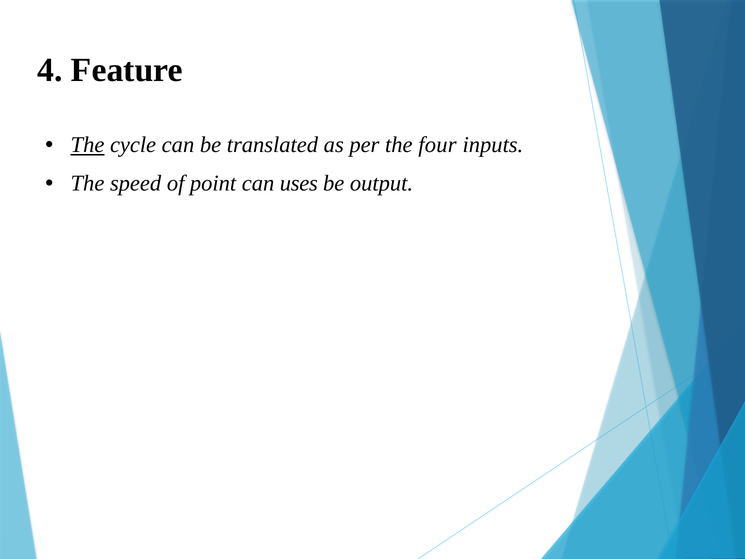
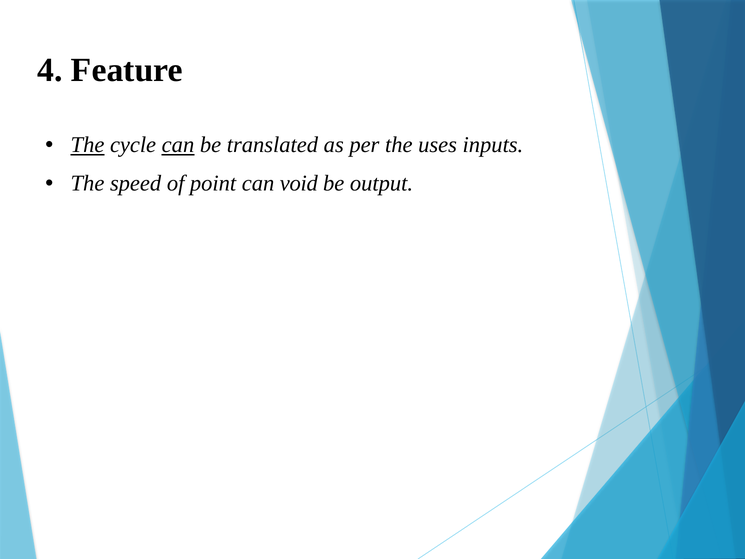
can at (178, 145) underline: none -> present
four: four -> uses
uses: uses -> void
